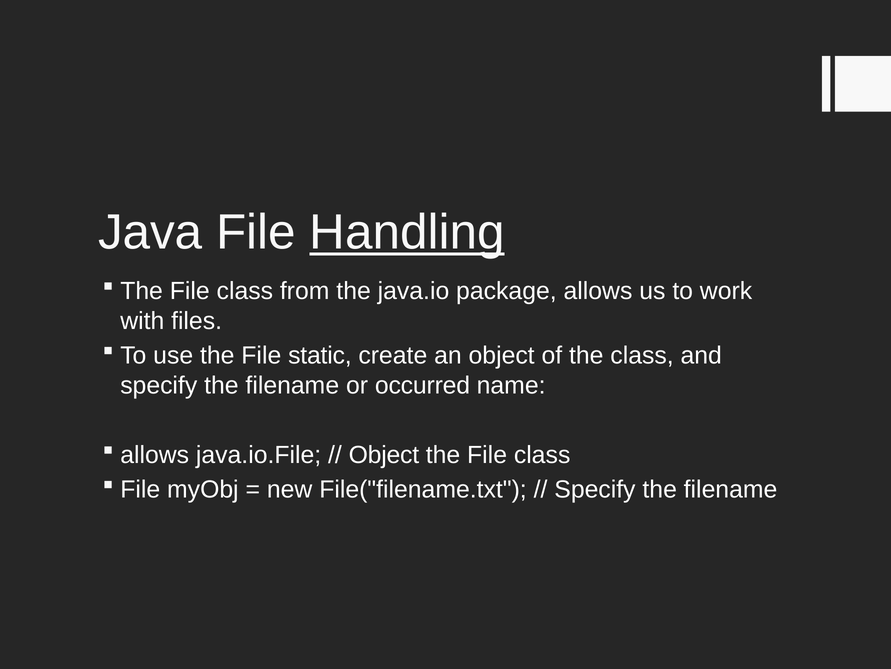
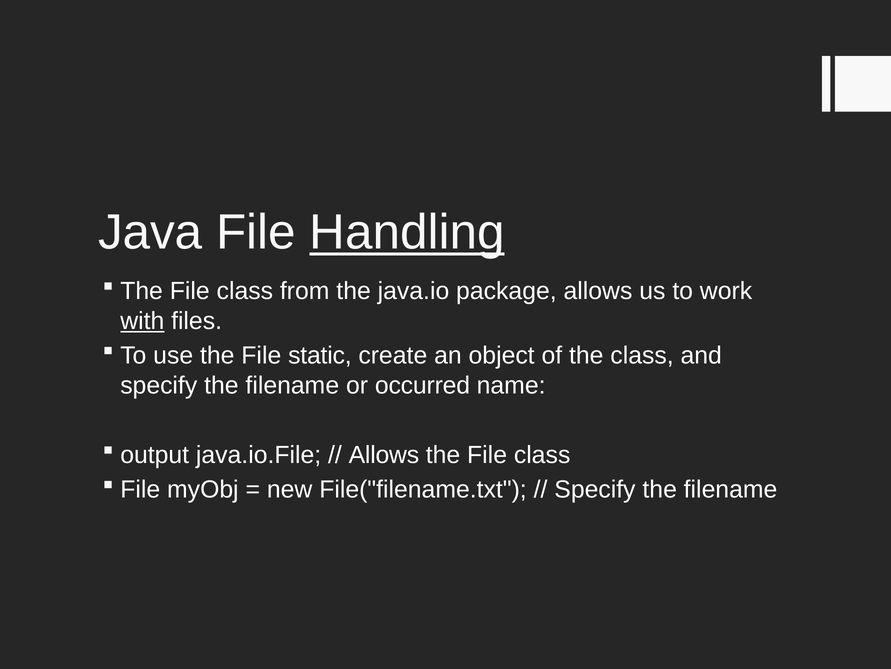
with underline: none -> present
allows at (155, 454): allows -> output
Object at (384, 454): Object -> Allows
